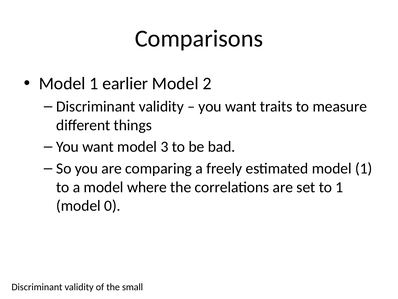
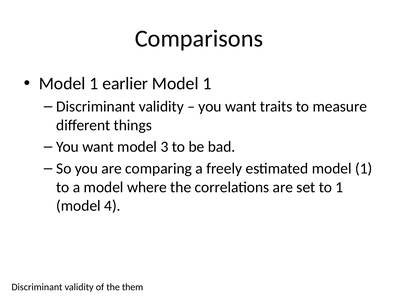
2 at (207, 83): 2 -> 1
0: 0 -> 4
small: small -> them
